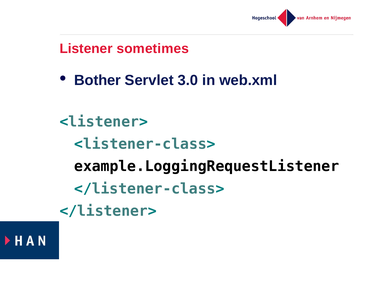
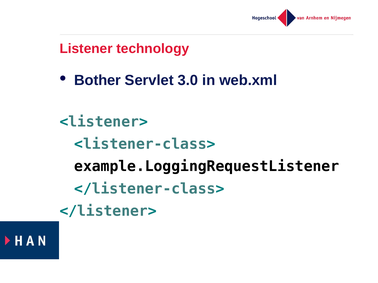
sometimes: sometimes -> technology
